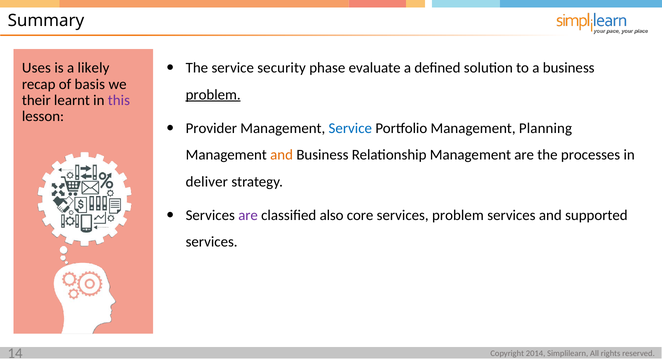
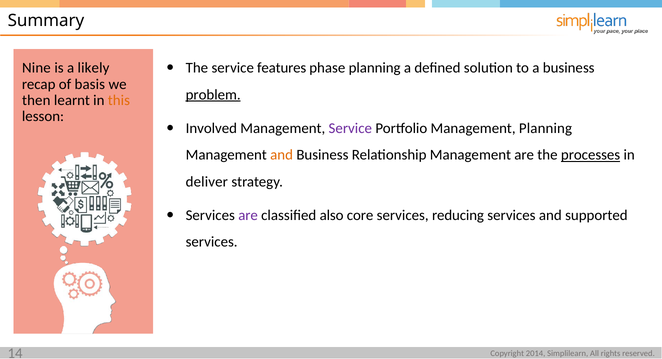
Uses: Uses -> Nine
security: security -> features
phase evaluate: evaluate -> planning
their: their -> then
this colour: purple -> orange
Provider: Provider -> Involved
Service at (350, 128) colour: blue -> purple
processes underline: none -> present
services problem: problem -> reducing
